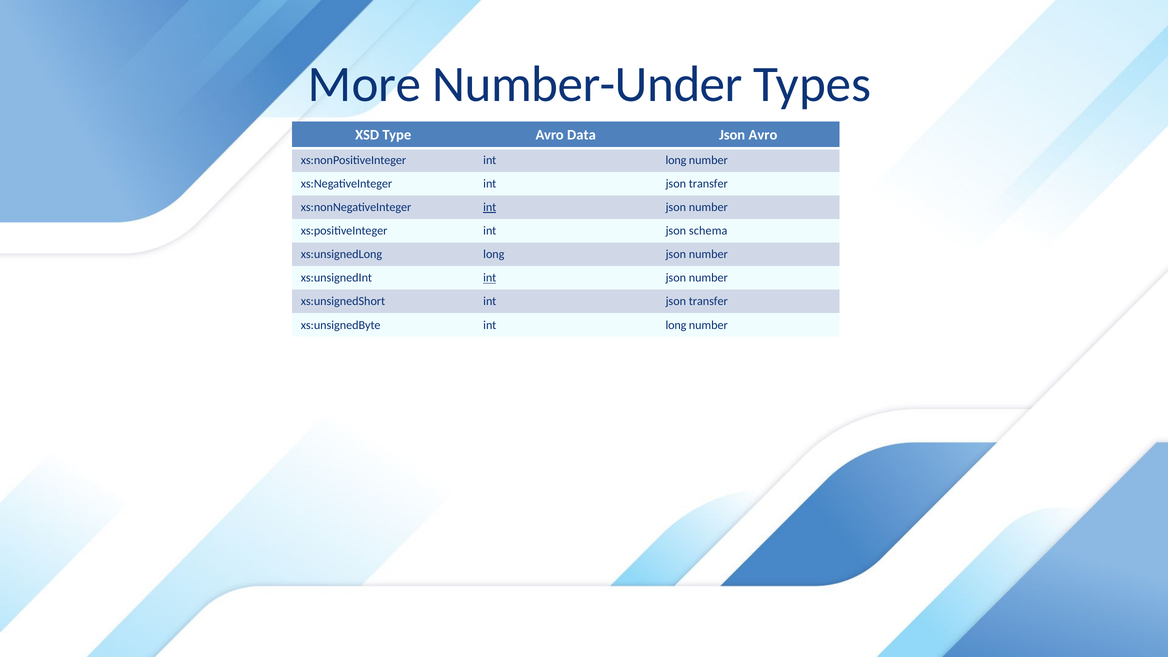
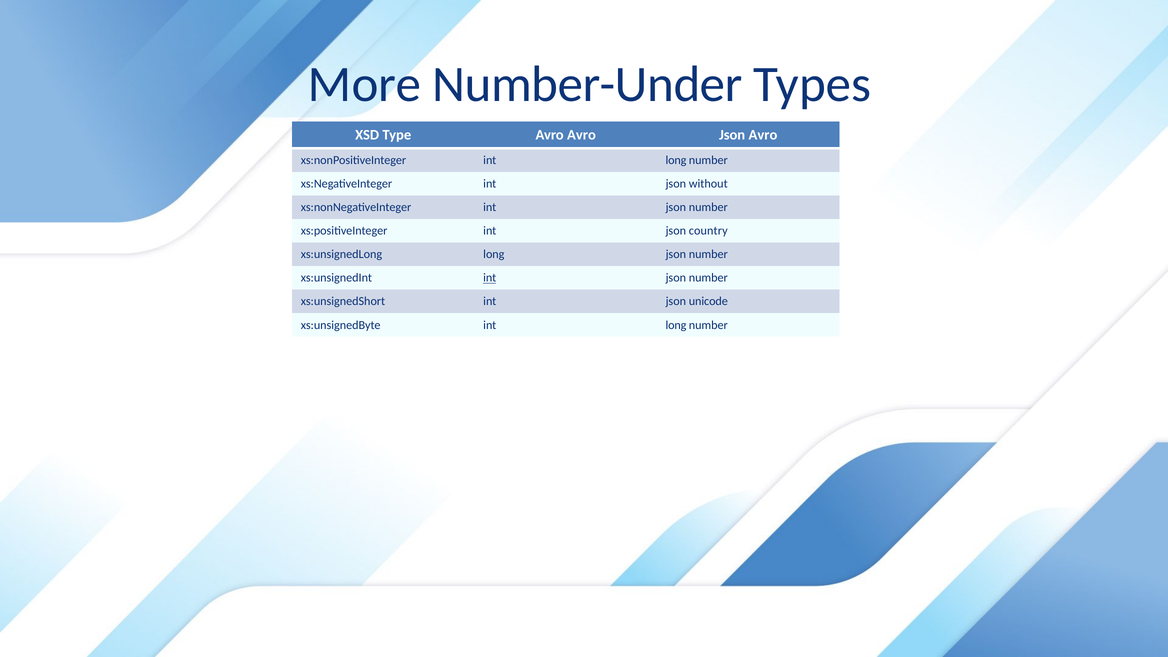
Avro Data: Data -> Avro
xs:NegativeInteger int json transfer: transfer -> without
int at (490, 207) underline: present -> none
schema: schema -> country
xs:unsignedShort int json transfer: transfer -> unicode
